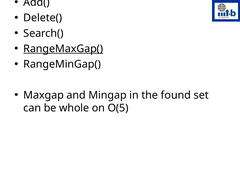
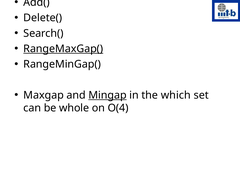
Mingap underline: none -> present
found: found -> which
O(5: O(5 -> O(4
